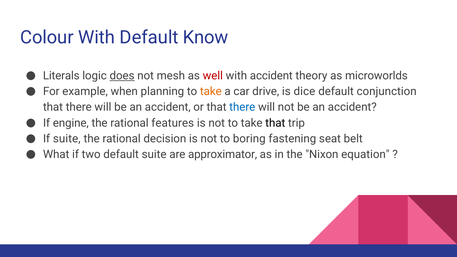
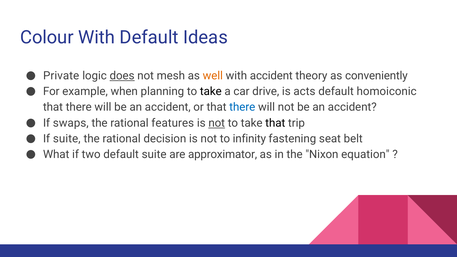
Know: Know -> Ideas
Literals: Literals -> Private
well colour: red -> orange
microworlds: microworlds -> conveniently
take at (211, 91) colour: orange -> black
dice: dice -> acts
conjunction: conjunction -> homoiconic
engine: engine -> swaps
not at (217, 123) underline: none -> present
boring: boring -> infinity
